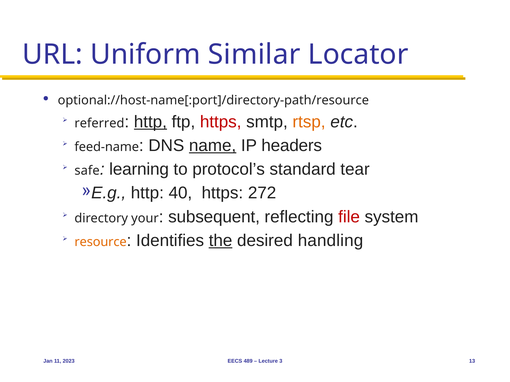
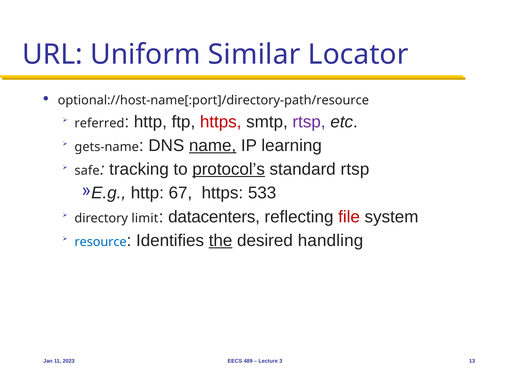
http at (150, 122) underline: present -> none
rtsp at (309, 122) colour: orange -> purple
feed-name: feed-name -> gets-name
headers: headers -> learning
learning: learning -> tracking
protocol’s underline: none -> present
standard tear: tear -> rtsp
40: 40 -> 67
272: 272 -> 533
your: your -> limit
subsequent: subsequent -> datacenters
resource colour: orange -> blue
